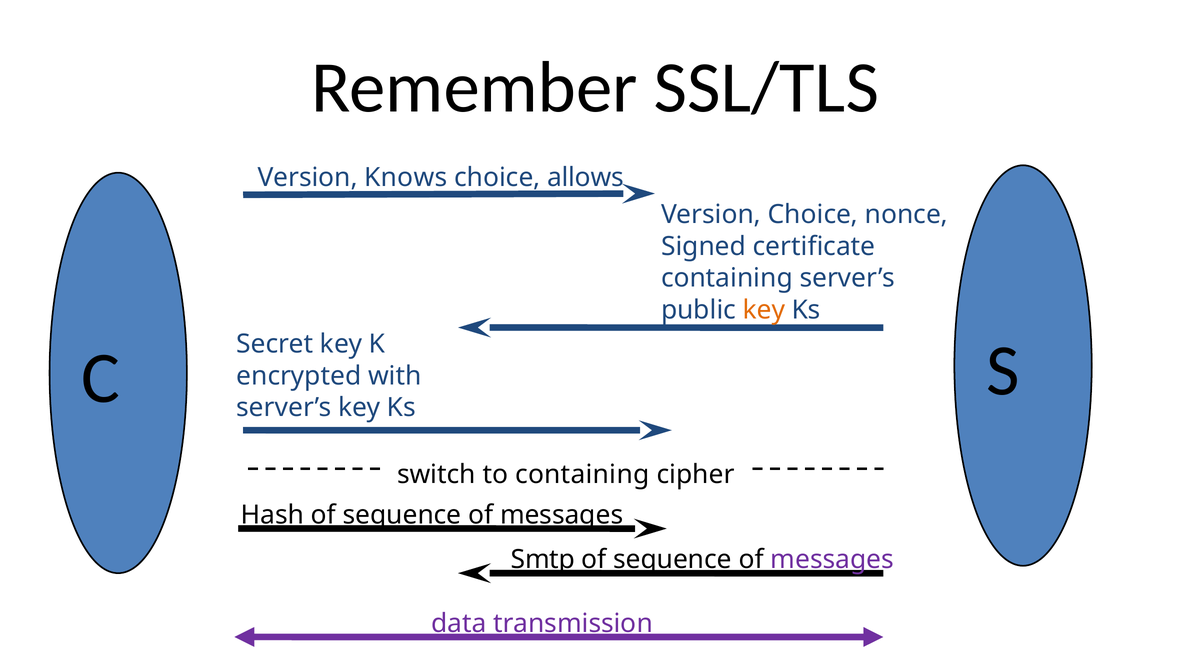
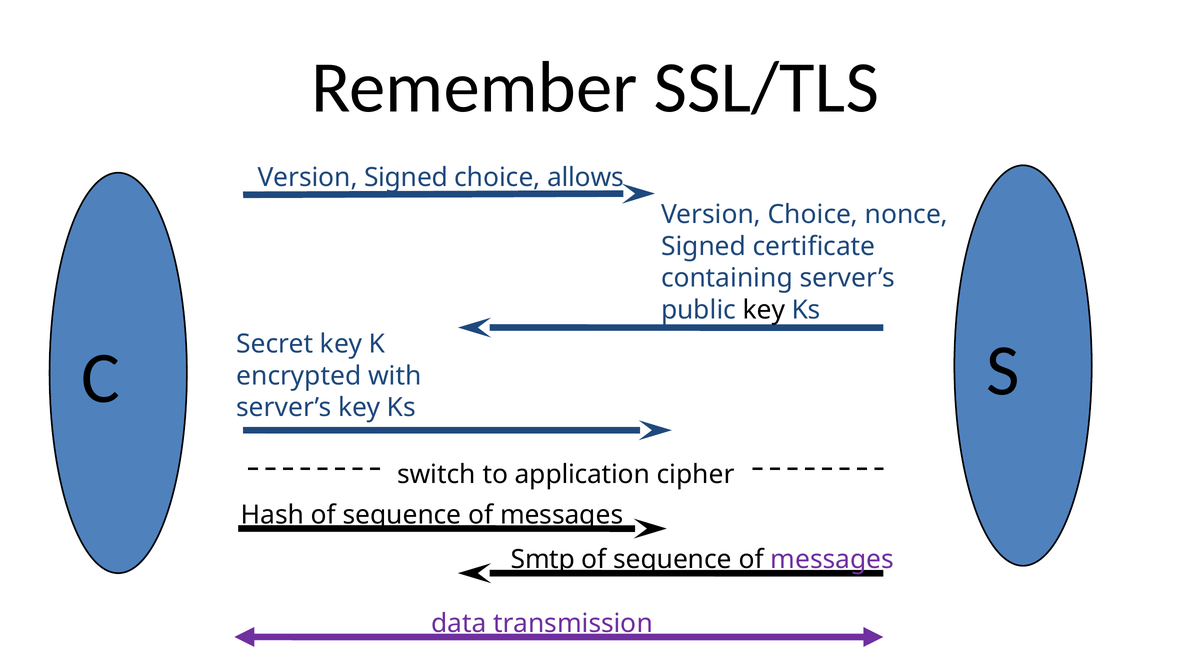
Version Knows: Knows -> Signed
key at (764, 310) colour: orange -> black
to containing: containing -> application
